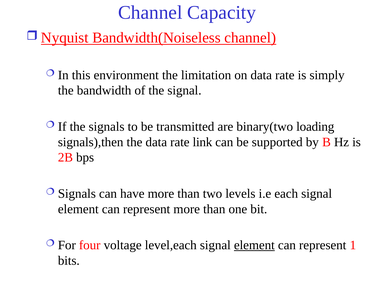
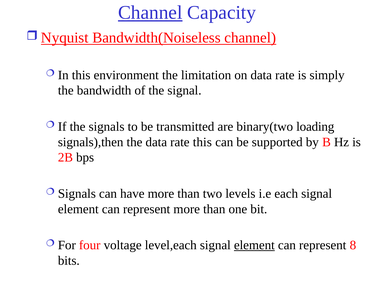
Channel at (150, 13) underline: none -> present
rate link: link -> this
1: 1 -> 8
